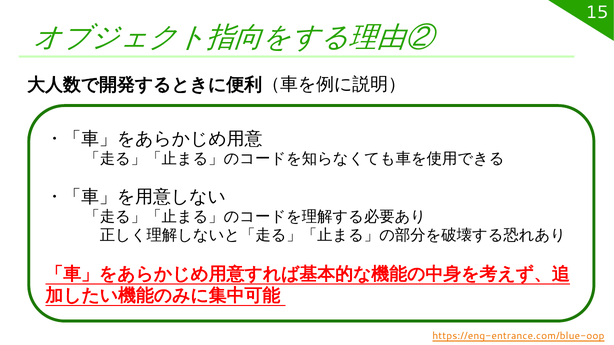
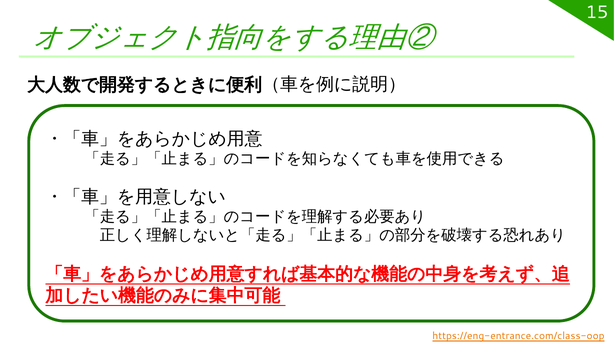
https://eng-entrance.com/blue-oop: https://eng-entrance.com/blue-oop -> https://eng-entrance.com/class-oop
